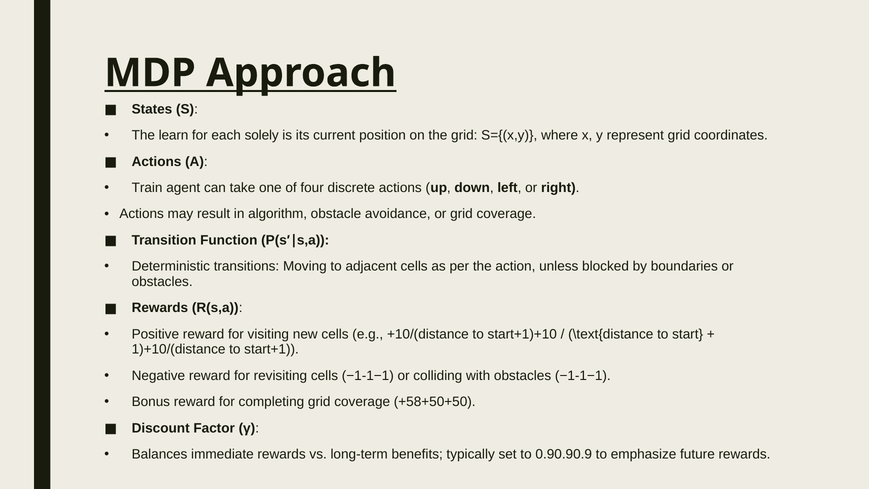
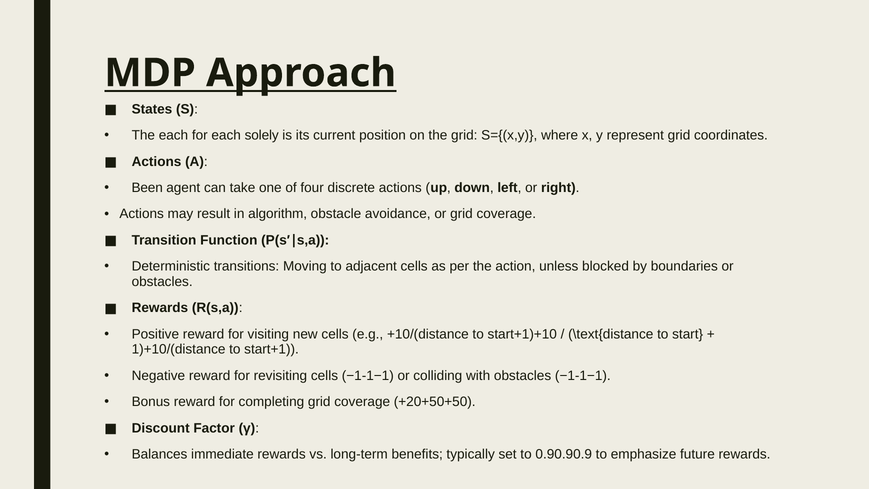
The learn: learn -> each
Train: Train -> Been
+58+50+50: +58+50+50 -> +20+50+50
